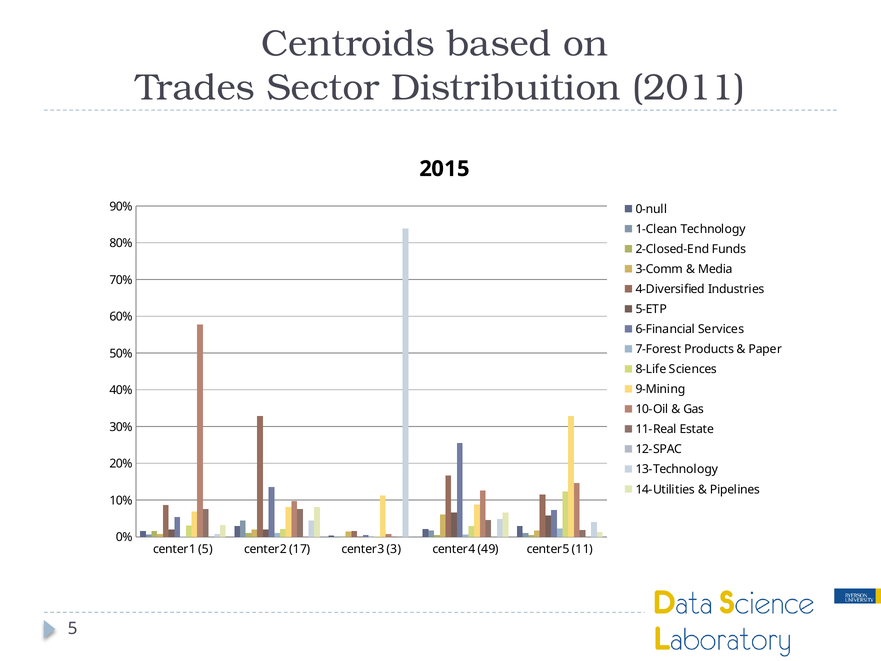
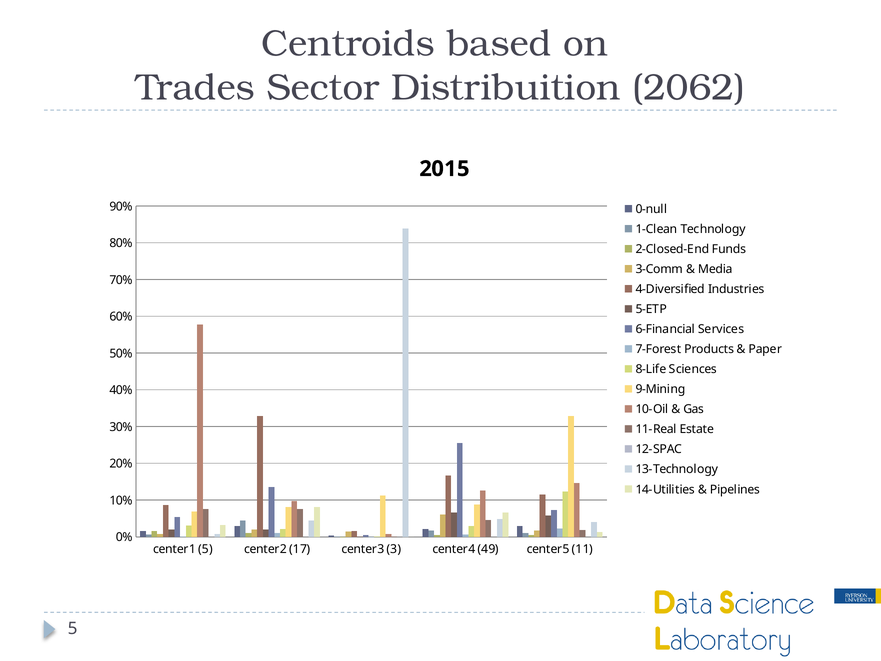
2011: 2011 -> 2062
